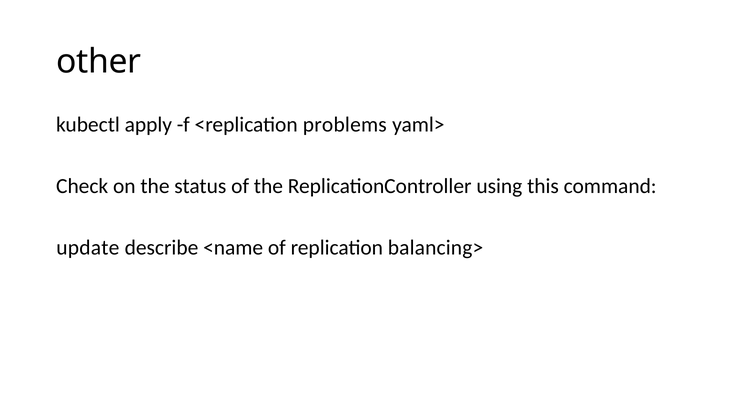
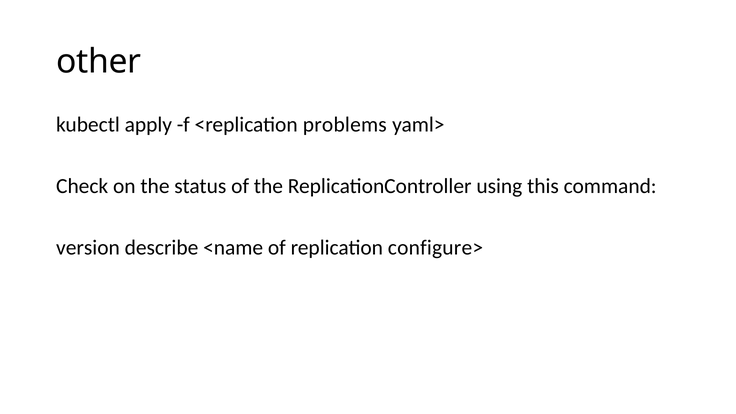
update: update -> version
balancing>: balancing> -> configure>
